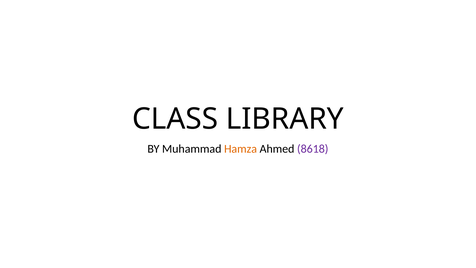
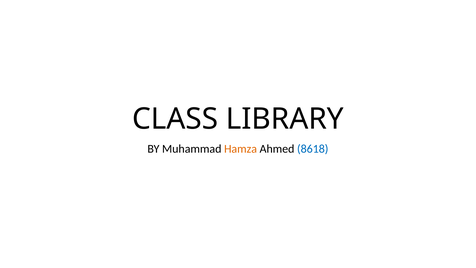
8618 colour: purple -> blue
